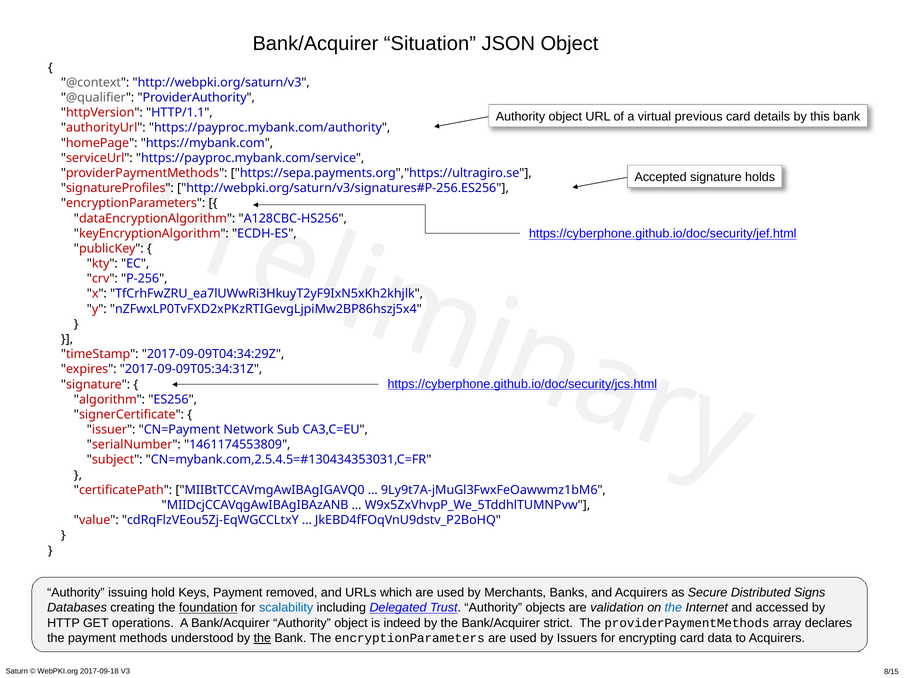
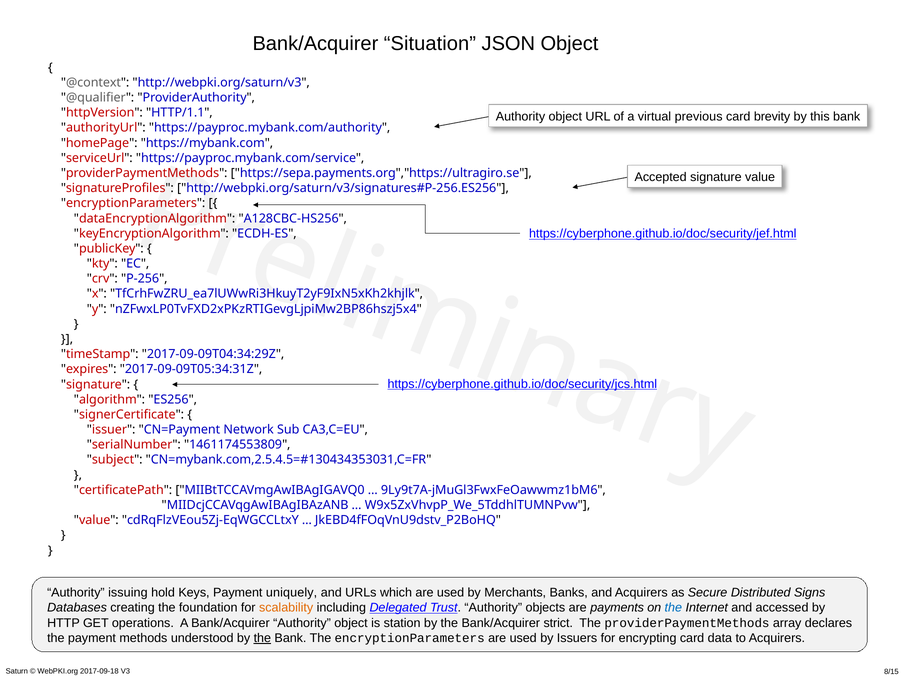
details: details -> brevity
signature holds: holds -> value
removed: removed -> uniquely
foundation underline: present -> none
scalability colour: blue -> orange
validation: validation -> payments
indeed: indeed -> station
